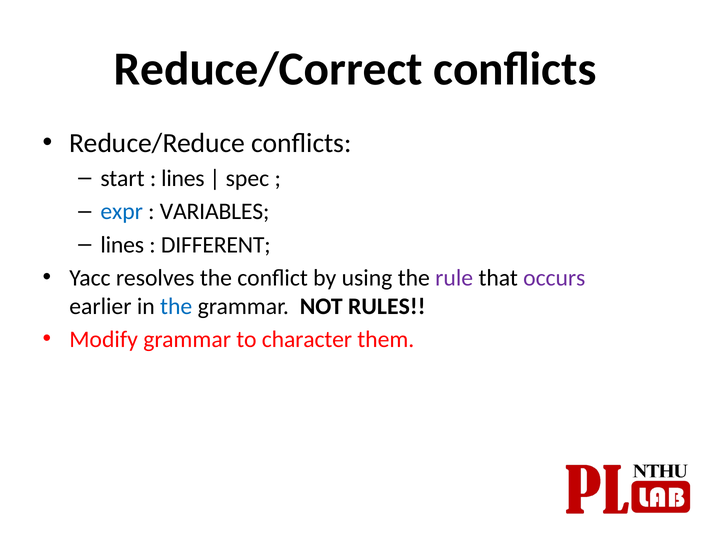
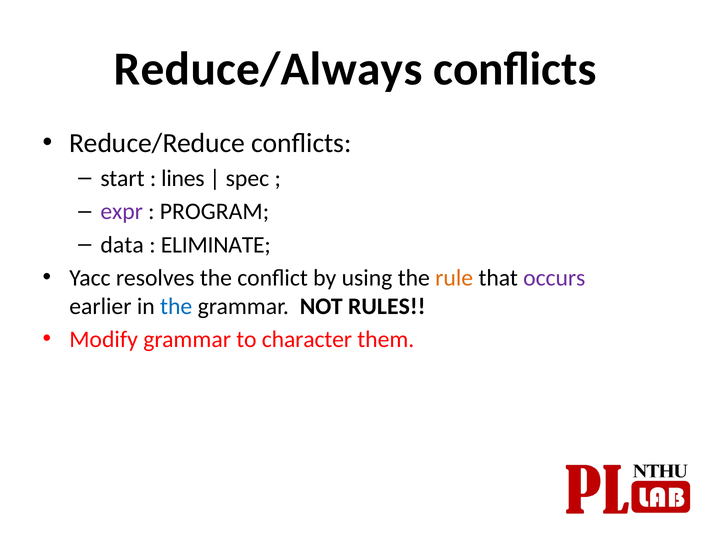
Reduce/Correct: Reduce/Correct -> Reduce/Always
expr colour: blue -> purple
VARIABLES: VARIABLES -> PROGRAM
lines at (122, 245): lines -> data
DIFFERENT: DIFFERENT -> ELIMINATE
rule colour: purple -> orange
